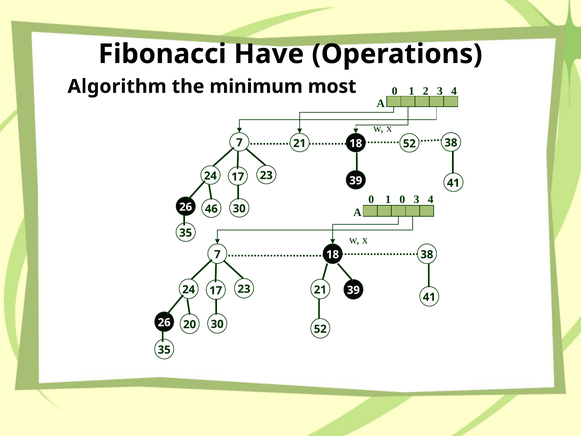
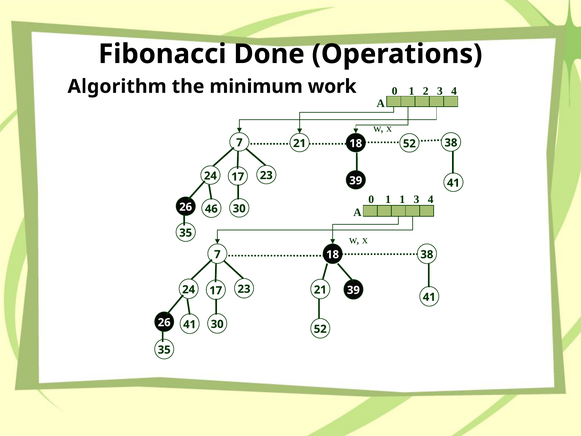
Have: Have -> Done
most: most -> work
1 0: 0 -> 1
26 20: 20 -> 41
